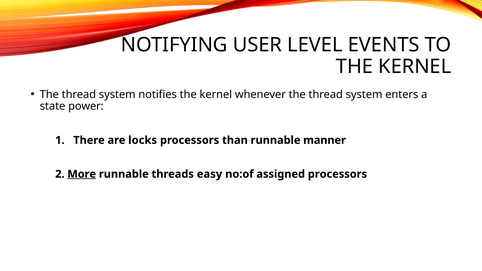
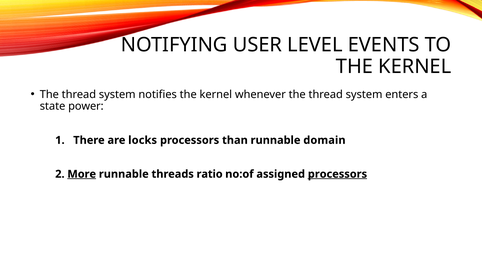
manner: manner -> domain
easy: easy -> ratio
processors at (337, 174) underline: none -> present
